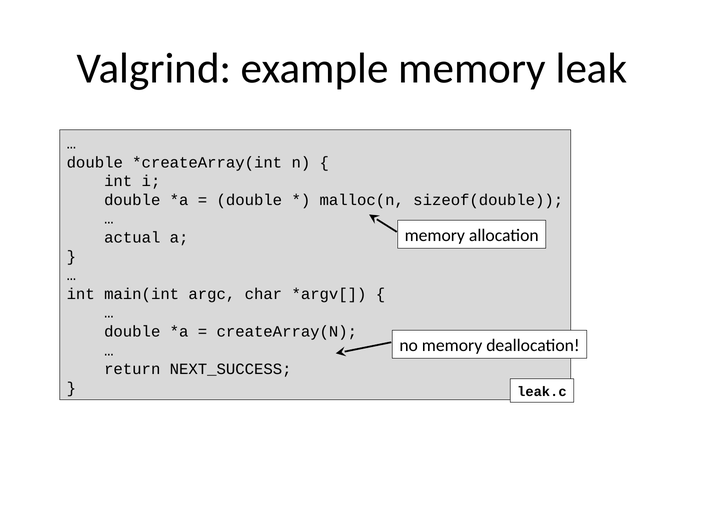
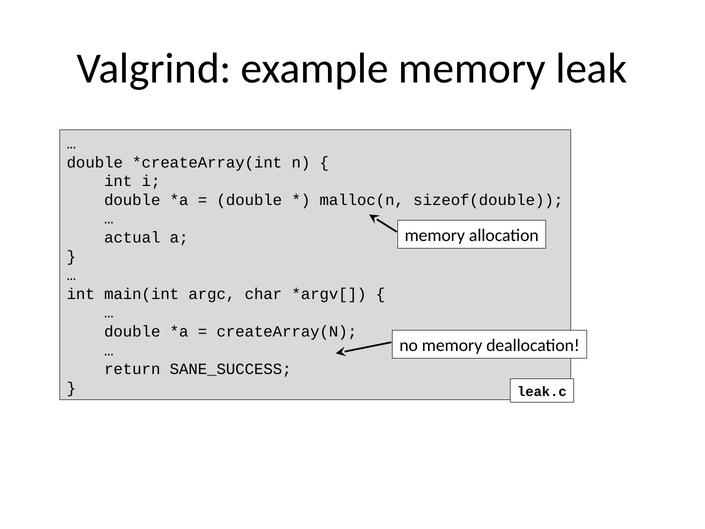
NEXT_SUCCESS: NEXT_SUCCESS -> SANE_SUCCESS
